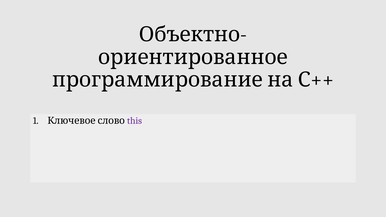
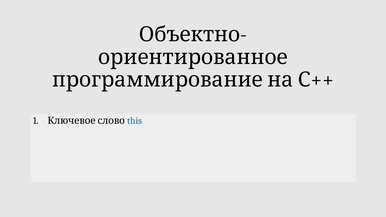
this colour: purple -> blue
